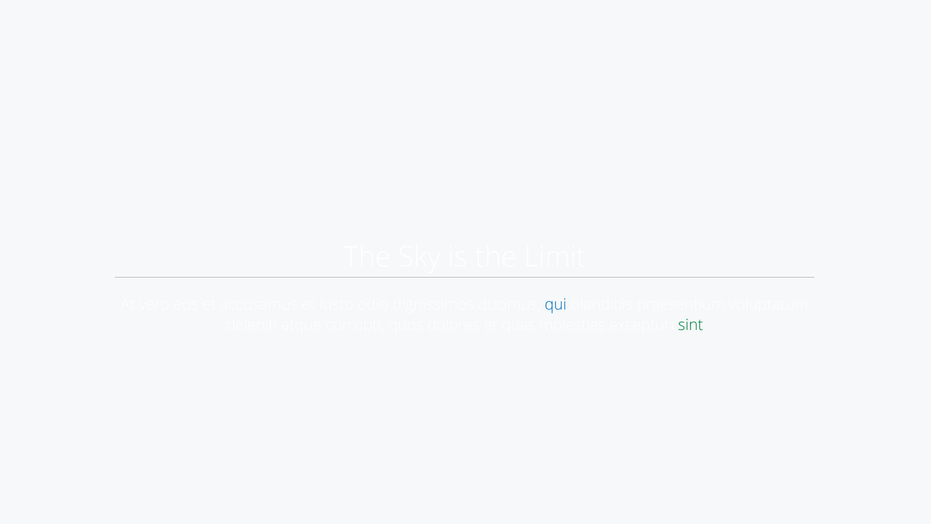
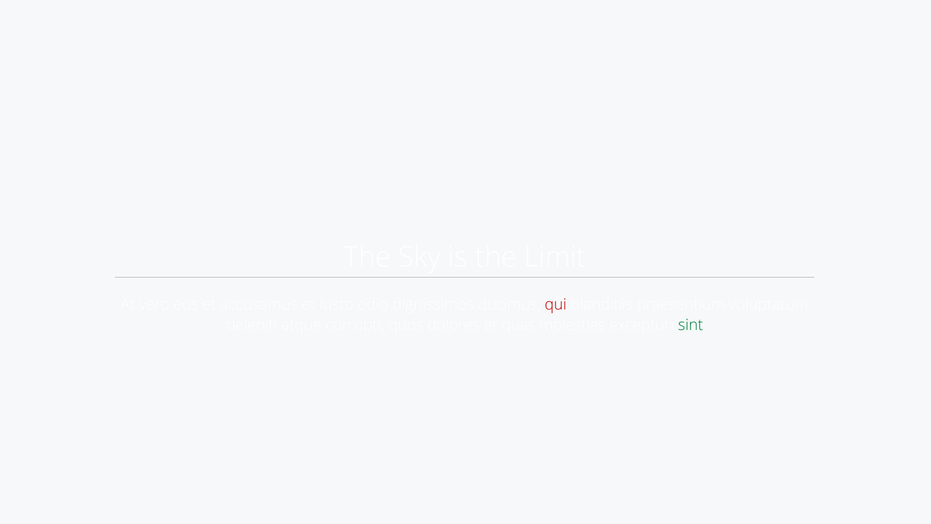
qui colour: blue -> red
